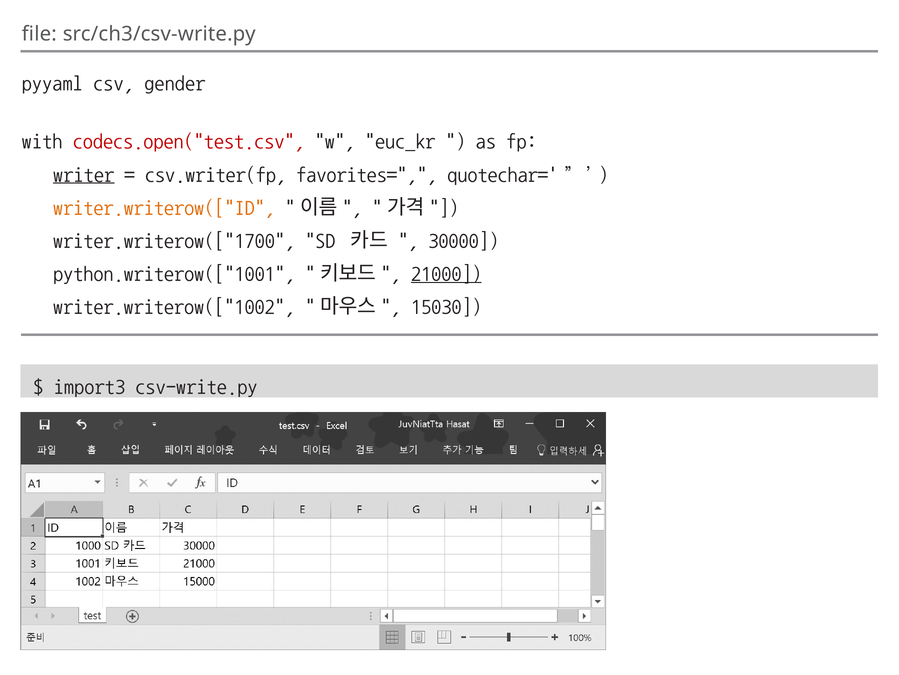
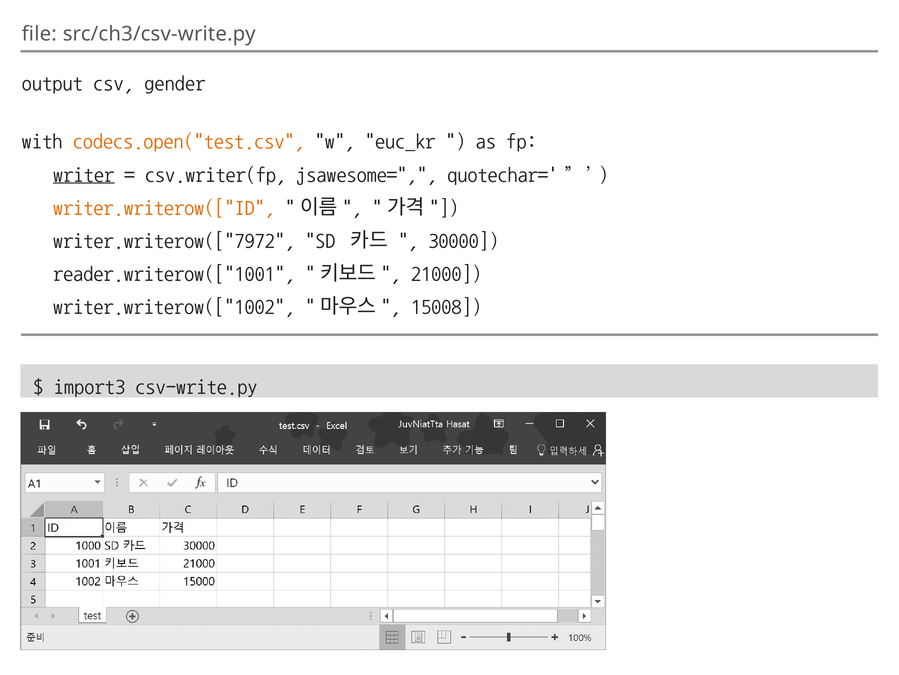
pyyaml: pyyaml -> output
codecs.open("test.csv colour: red -> orange
favorites=: favorites= -> jsawesome=
writer.writerow(["1700: writer.writerow(["1700 -> writer.writerow(["7972
python.writerow(["1001: python.writerow(["1001 -> reader.writerow(["1001
21000 underline: present -> none
15030: 15030 -> 15008
